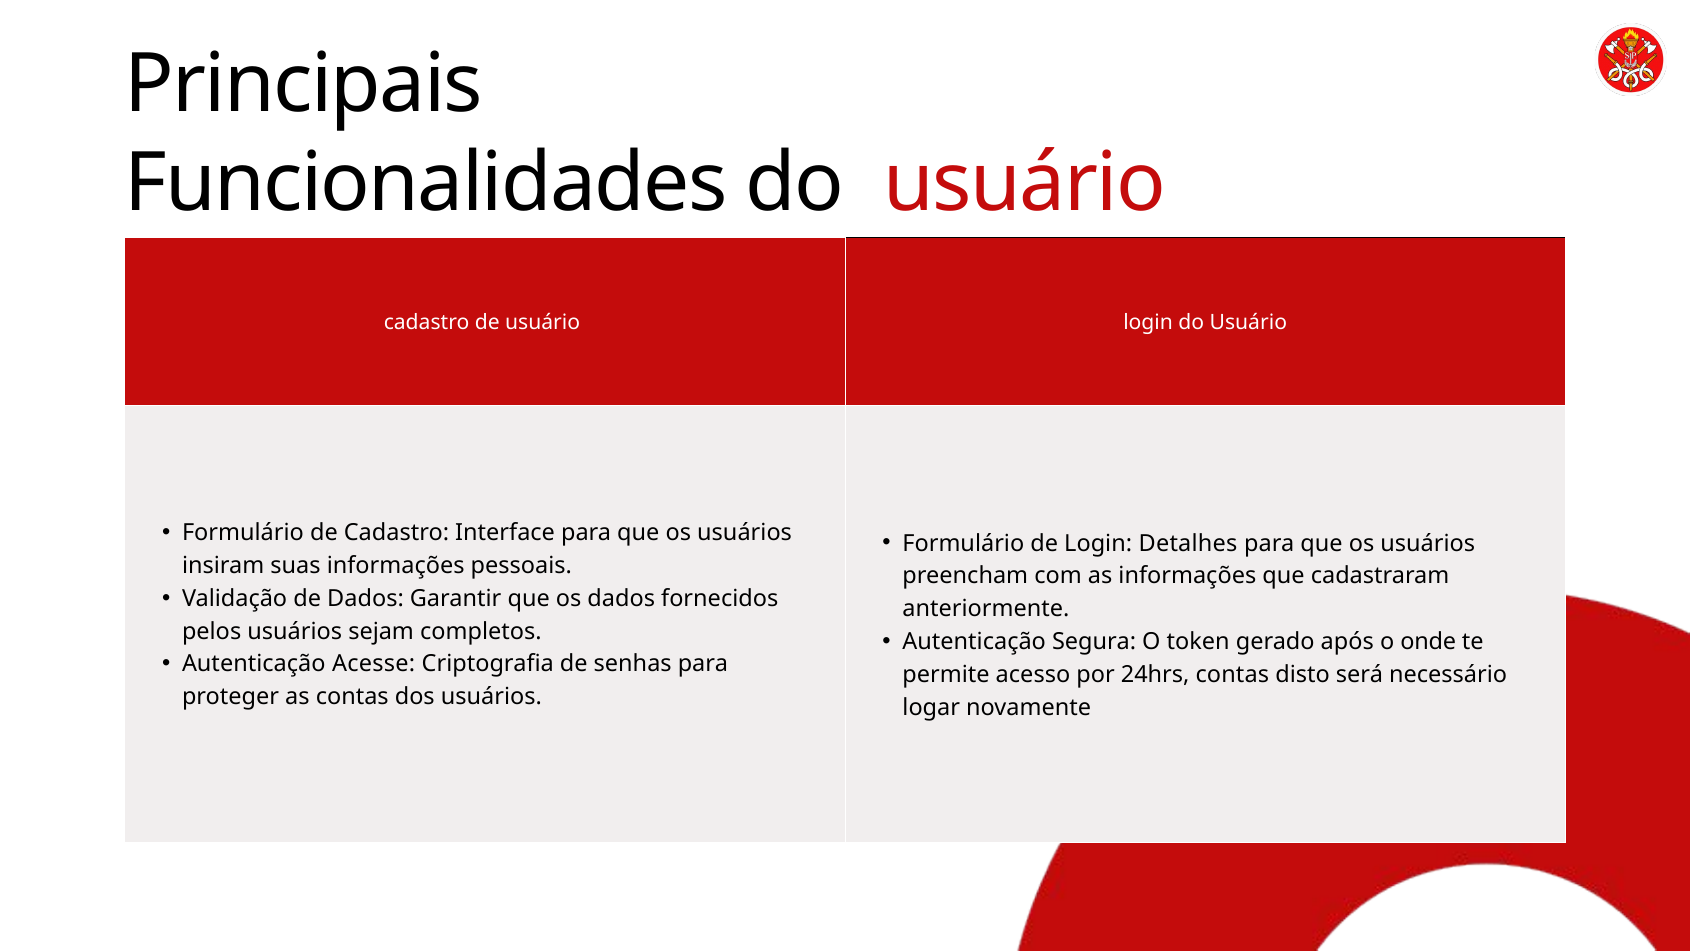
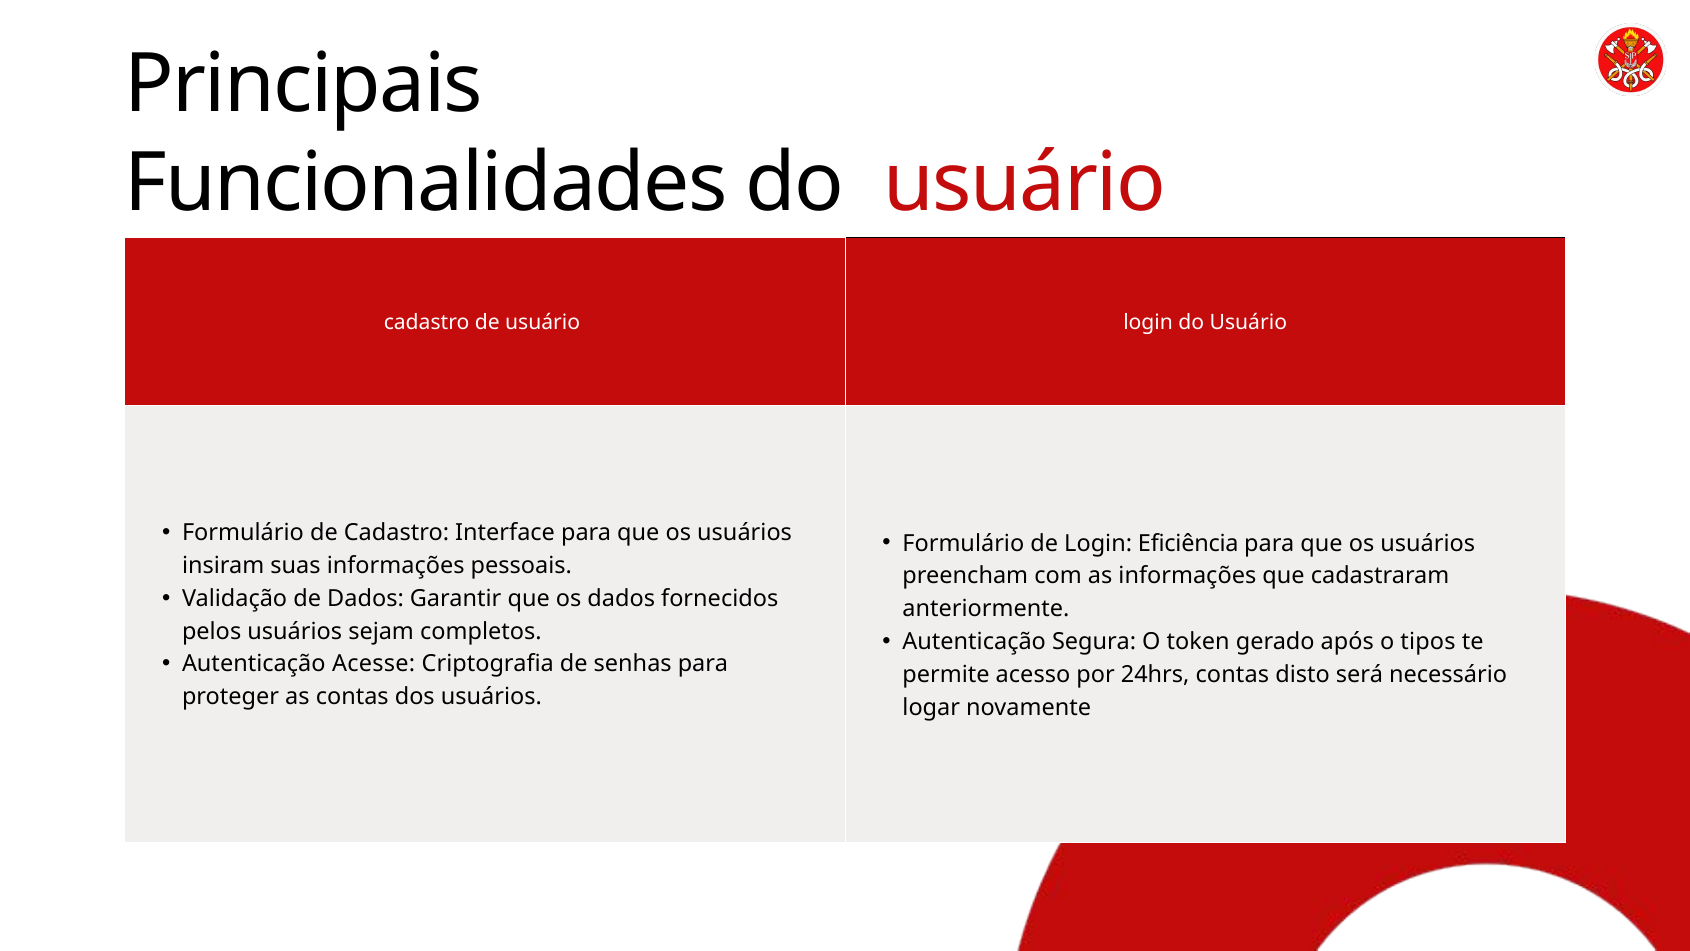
Detalhes: Detalhes -> Eficiência
onde: onde -> tipos
